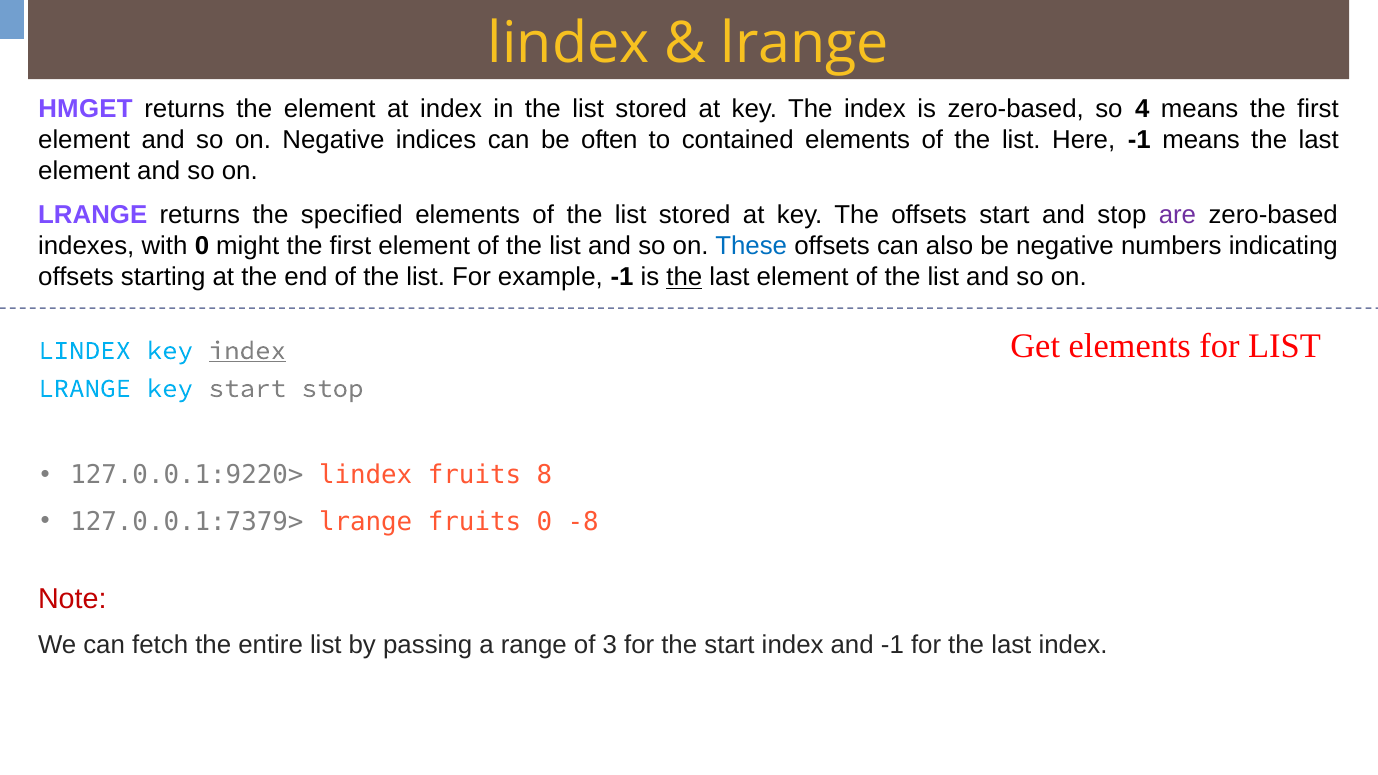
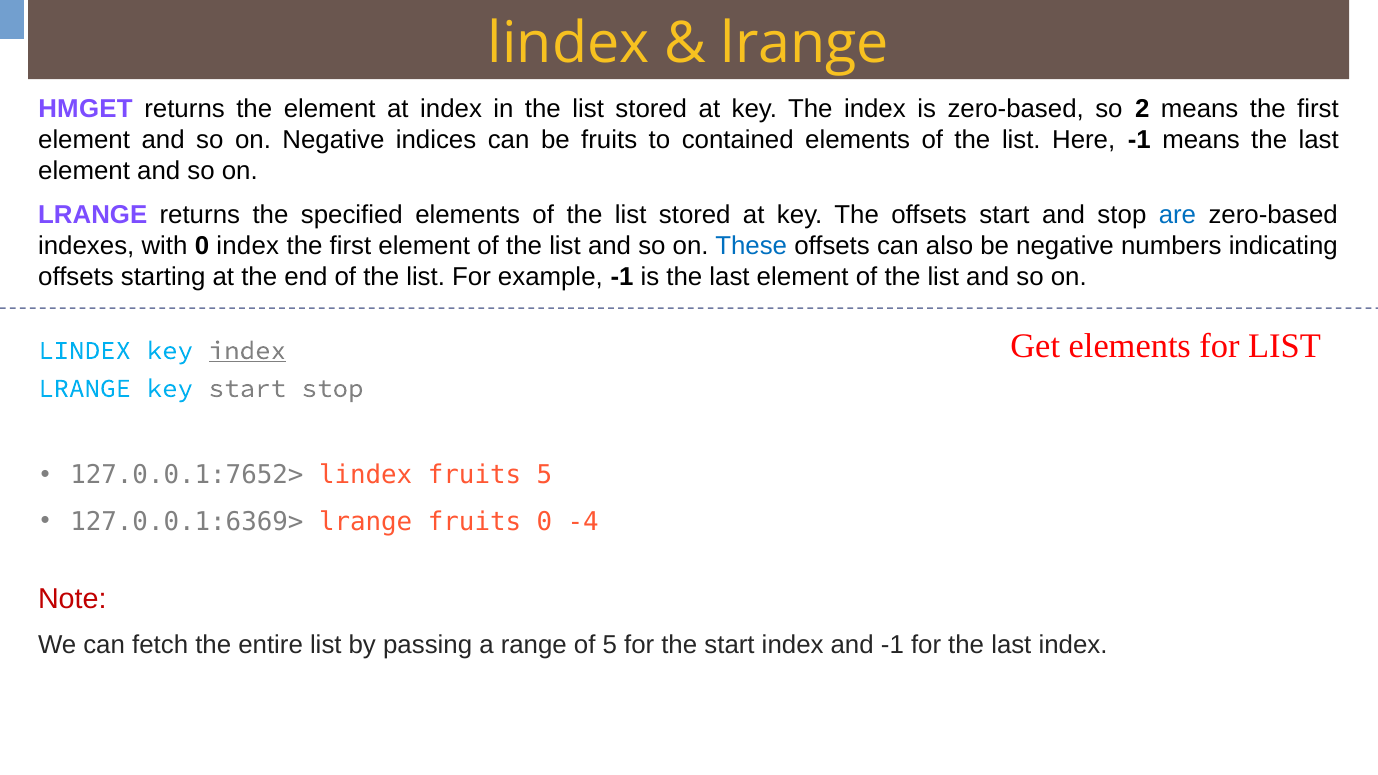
4: 4 -> 2
be often: often -> fruits
are colour: purple -> blue
0 might: might -> index
the at (684, 277) underline: present -> none
127.0.0.1:9220>: 127.0.0.1:9220> -> 127.0.0.1:7652>
fruits 8: 8 -> 5
127.0.0.1:7379>: 127.0.0.1:7379> -> 127.0.0.1:6369>
-8: -8 -> -4
of 3: 3 -> 5
